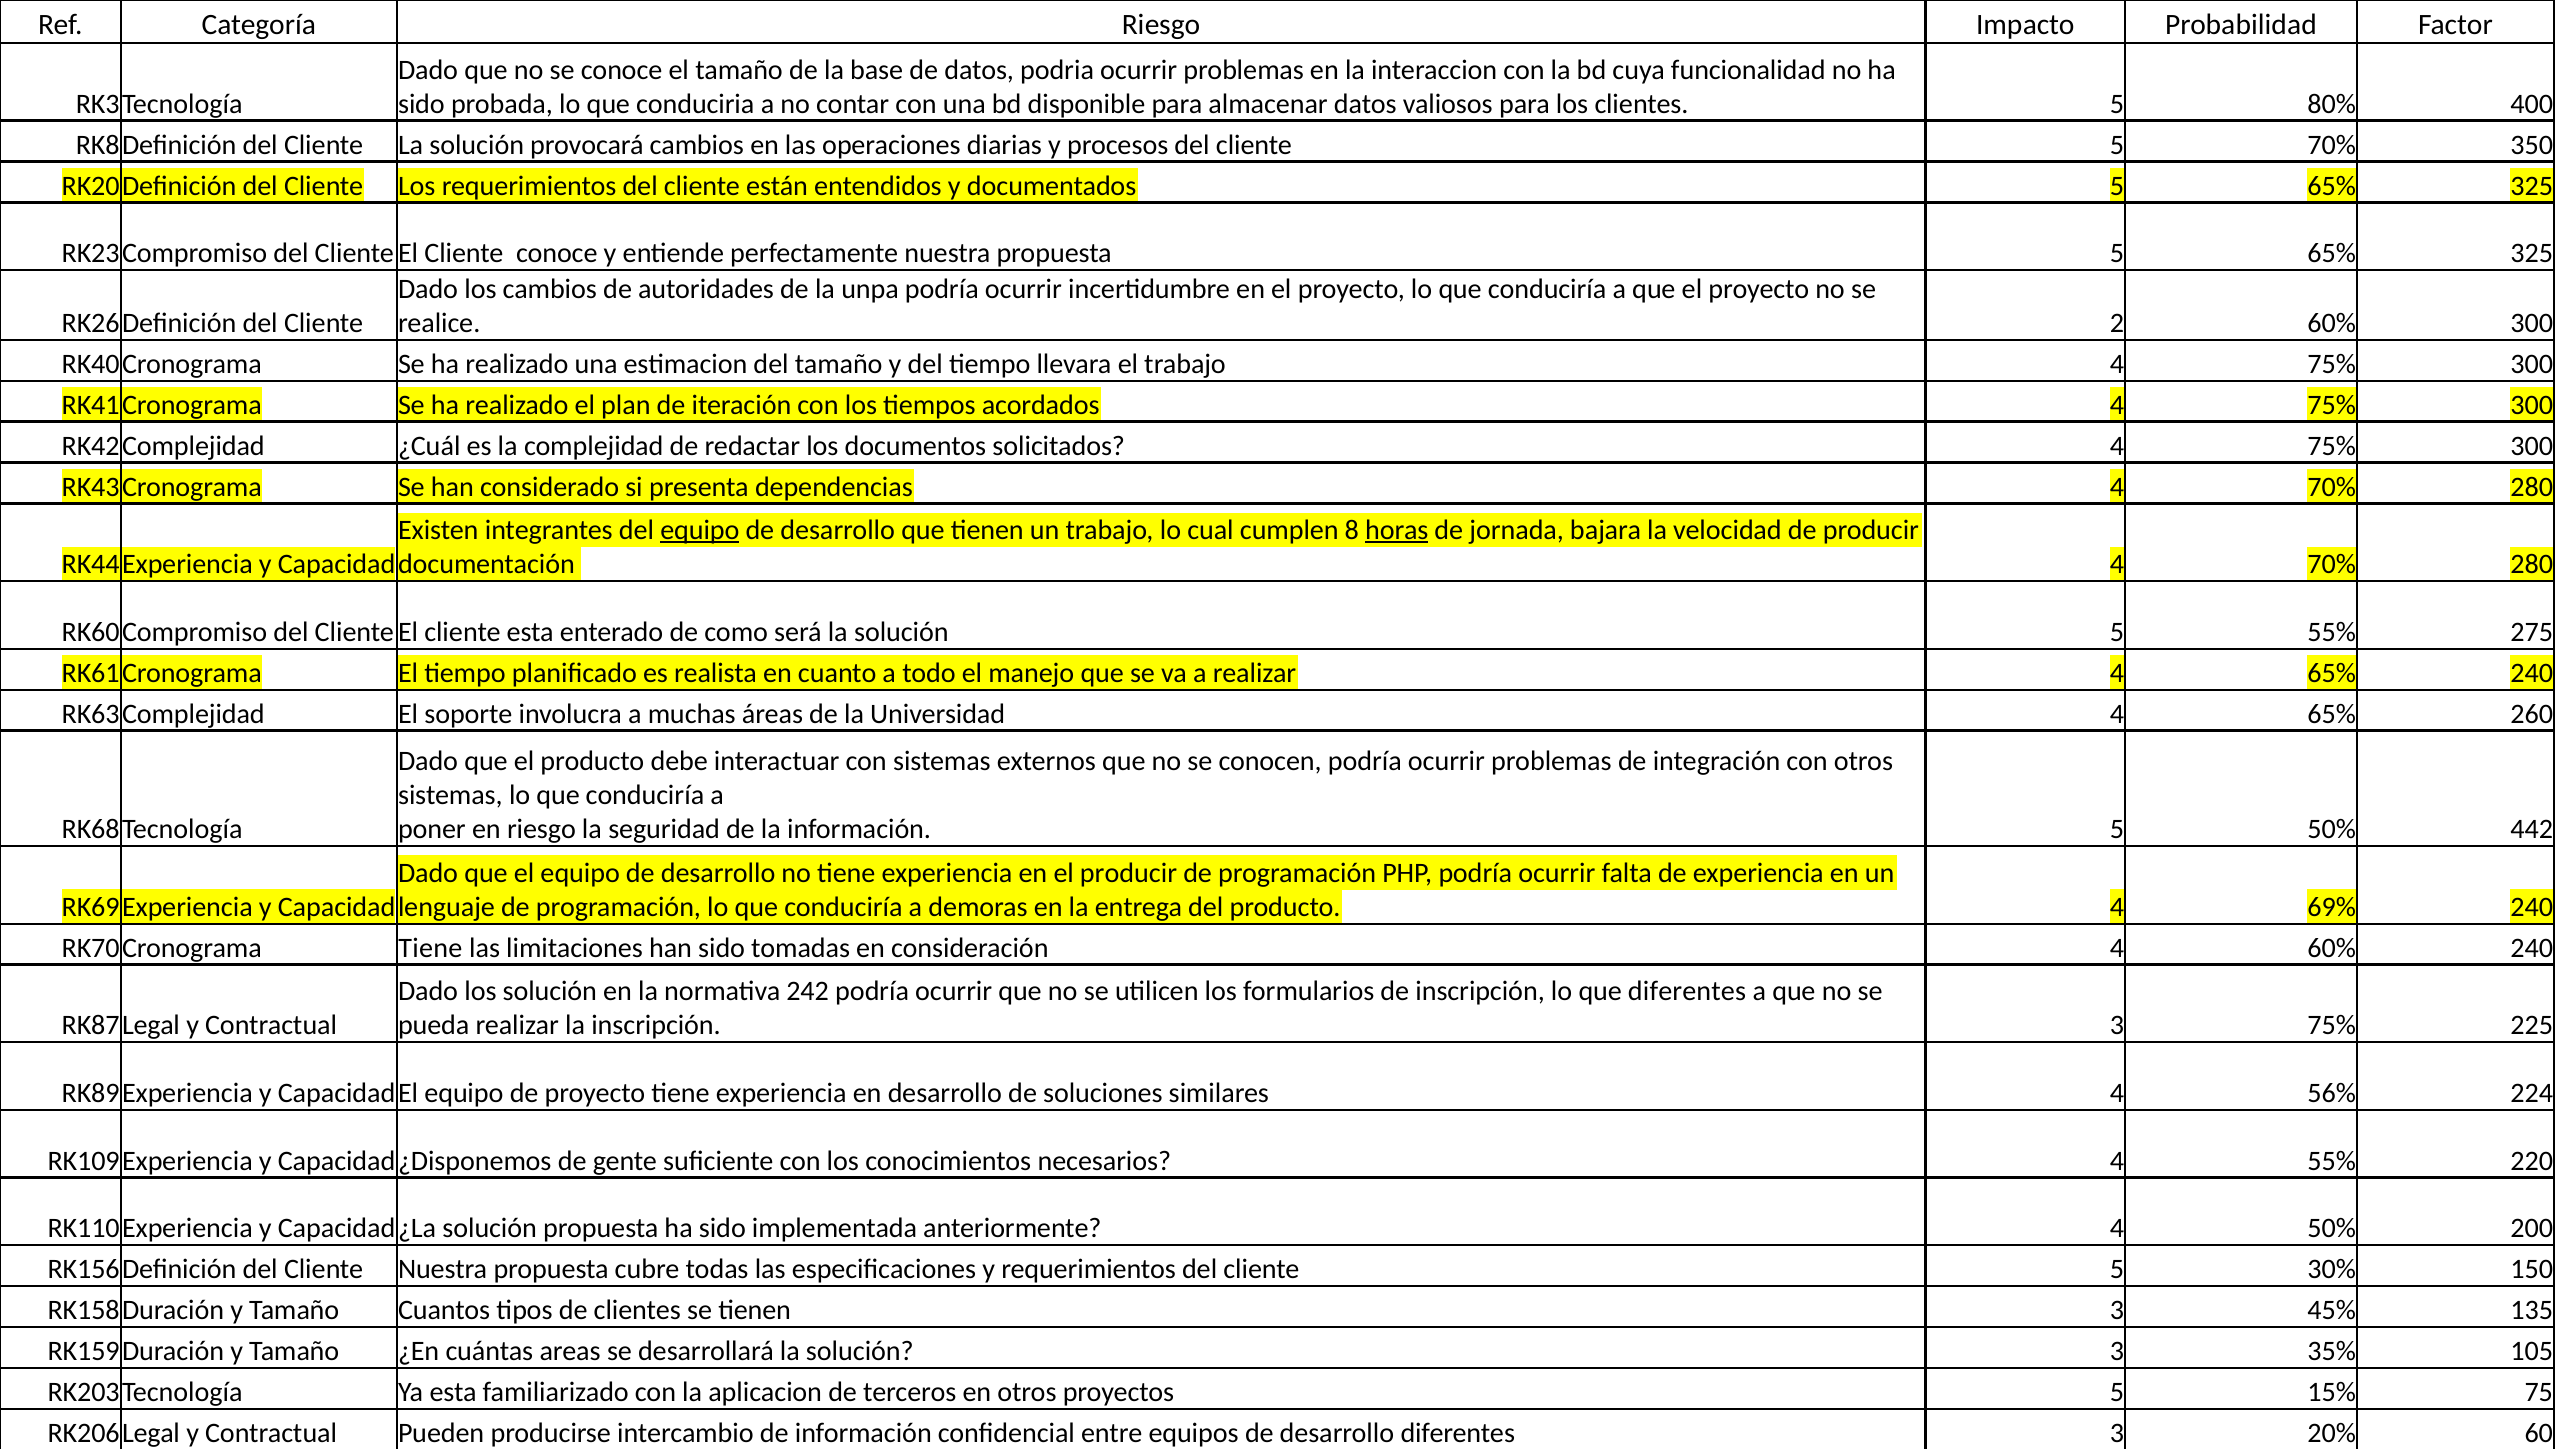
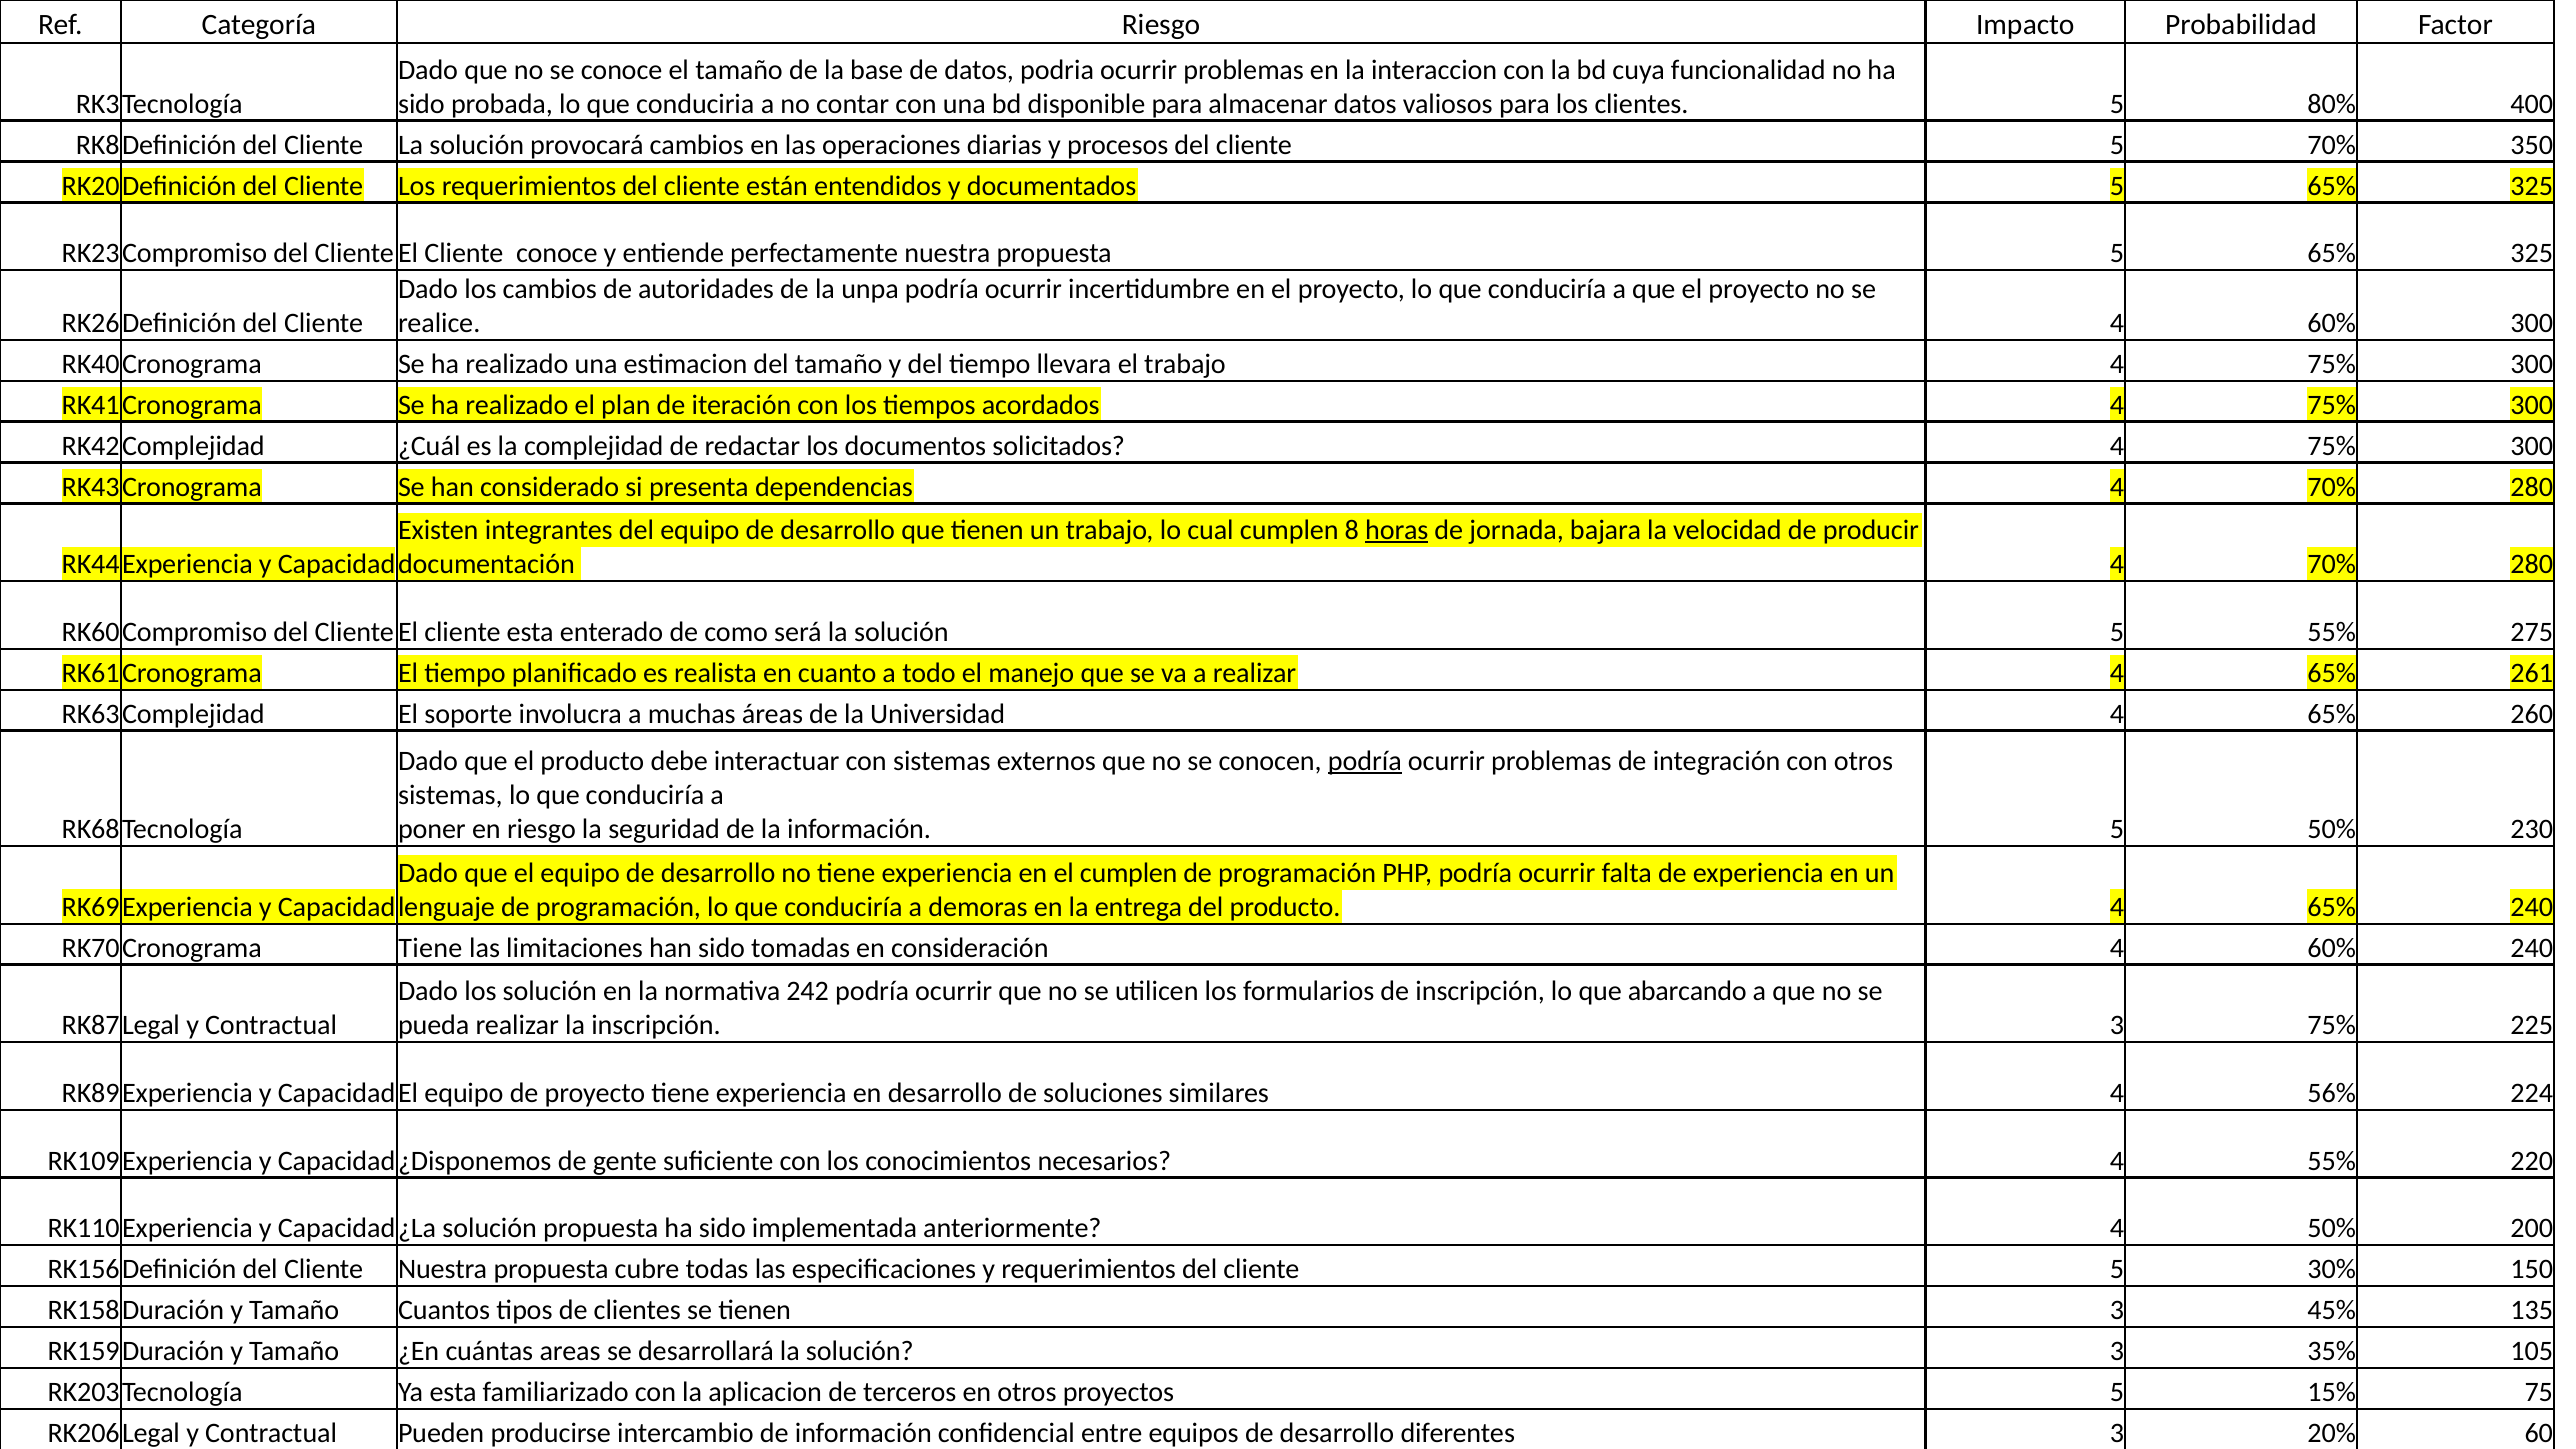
realice 2: 2 -> 4
equipo at (700, 530) underline: present -> none
65% 240: 240 -> 261
podría at (1365, 761) underline: none -> present
442: 442 -> 230
el producir: producir -> cumplen
producto 4 69%: 69% -> 65%
que diferentes: diferentes -> abarcando
